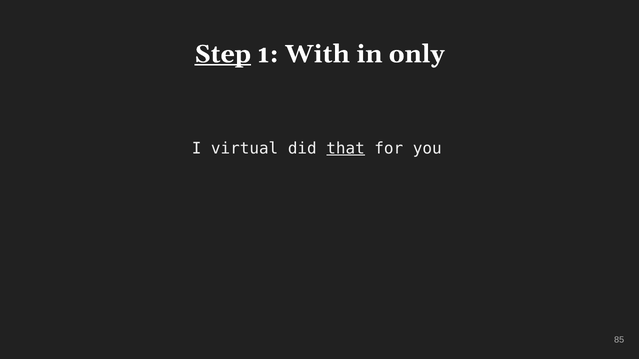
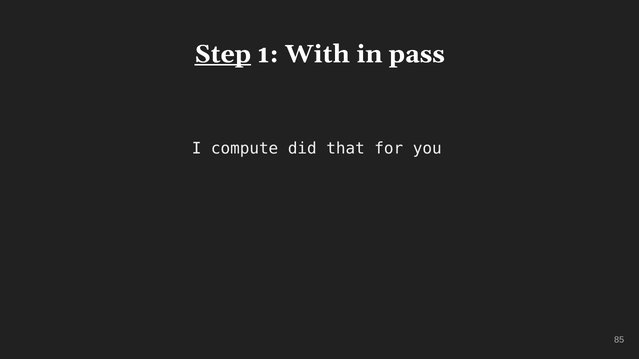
only: only -> pass
virtual: virtual -> compute
that underline: present -> none
